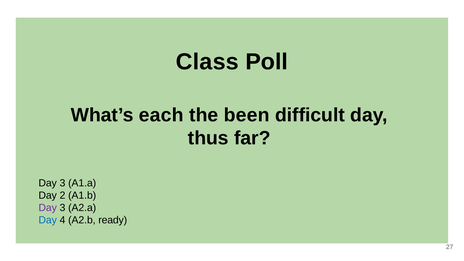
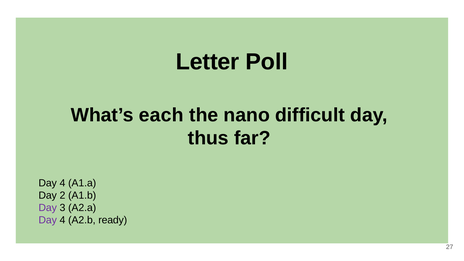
Class: Class -> Letter
been: been -> nano
3 at (62, 183): 3 -> 4
Day at (48, 220) colour: blue -> purple
